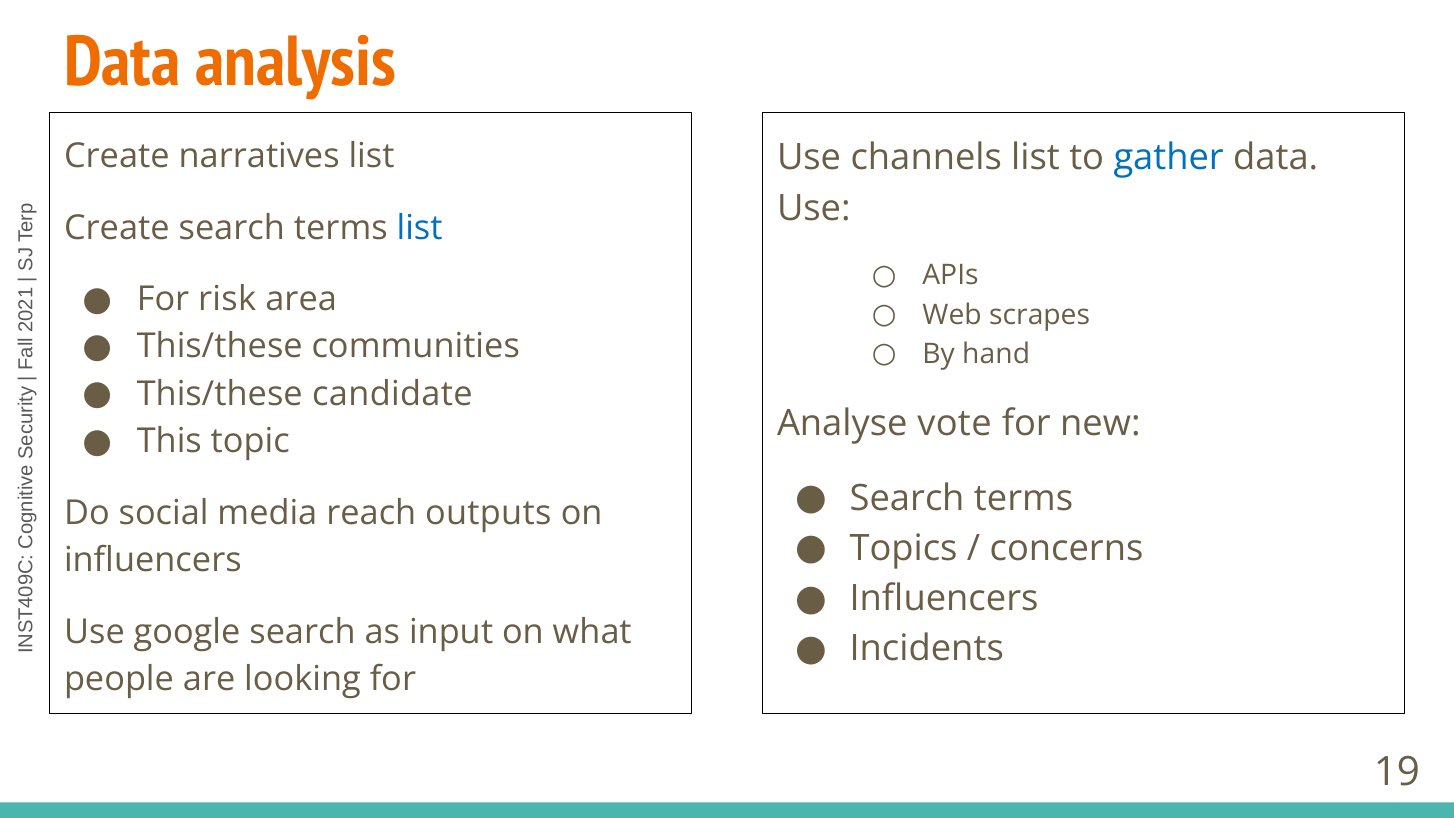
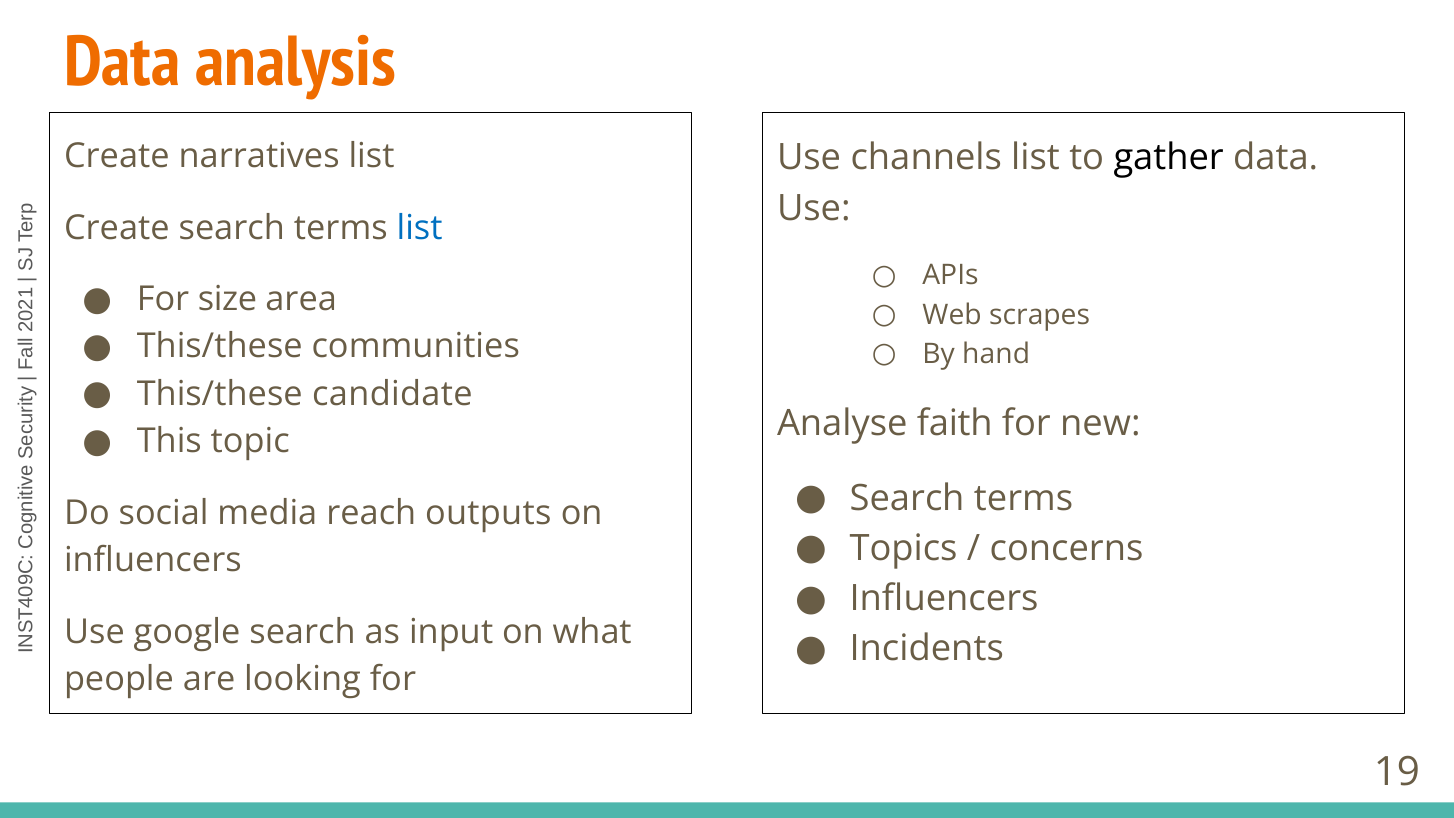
gather colour: blue -> black
risk: risk -> size
vote: vote -> faith
